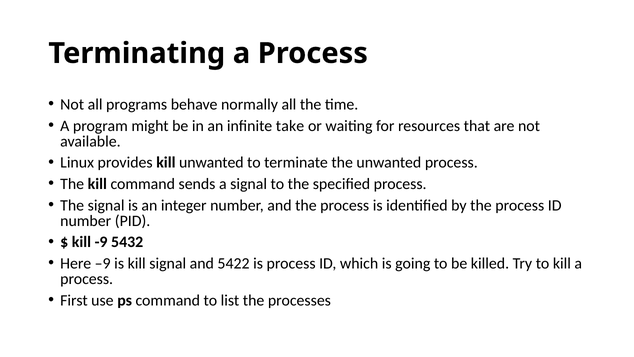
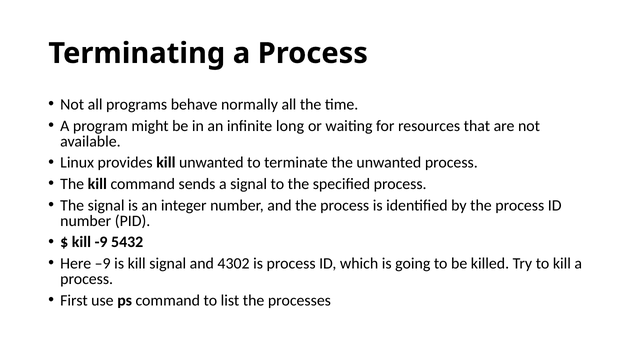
take: take -> long
5422: 5422 -> 4302
